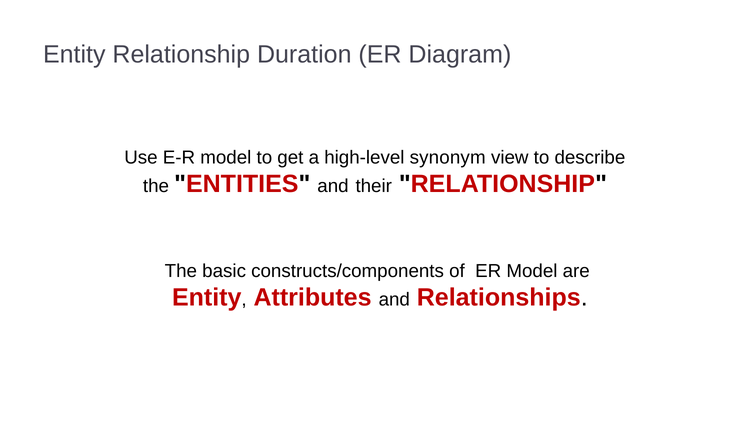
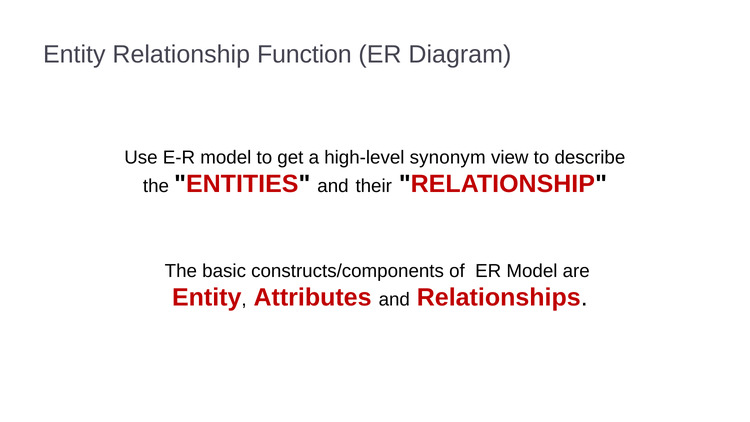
Duration: Duration -> Function
